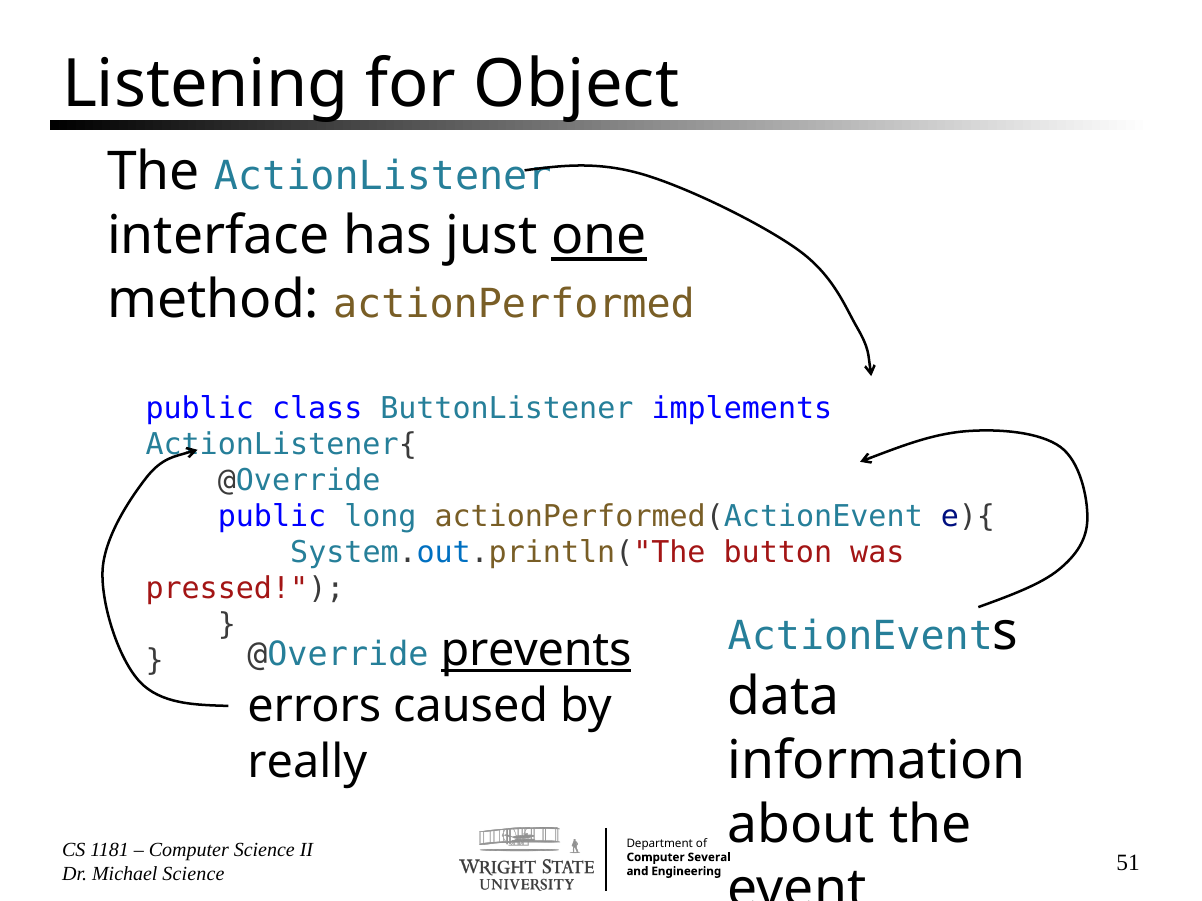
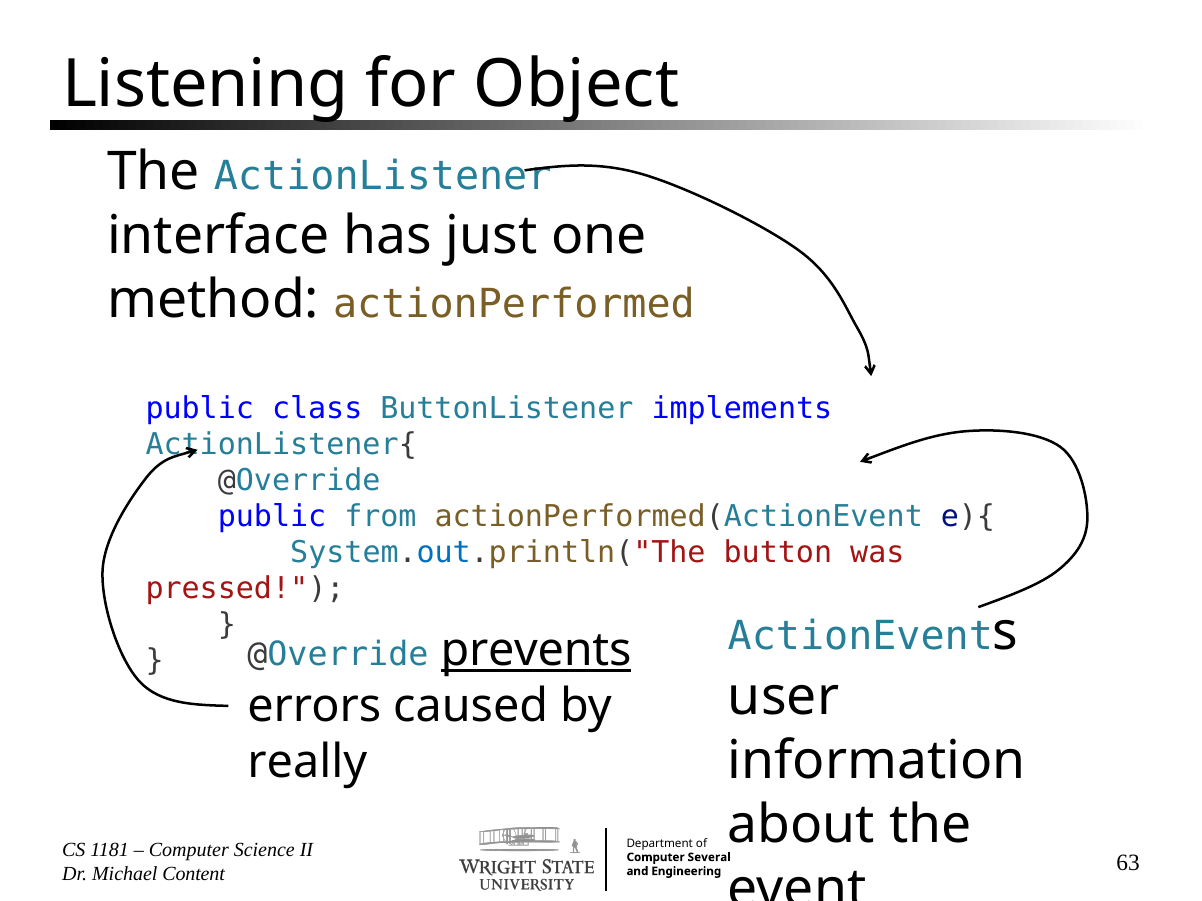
one underline: present -> none
long: long -> from
data: data -> user
Michael Science: Science -> Content
51: 51 -> 63
